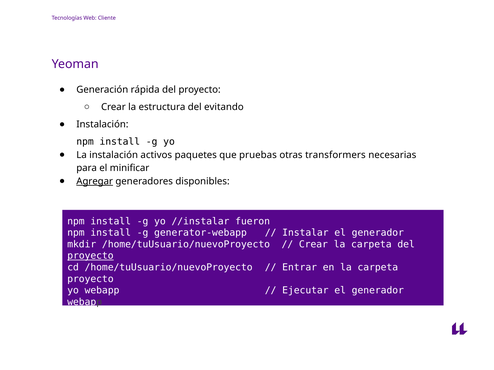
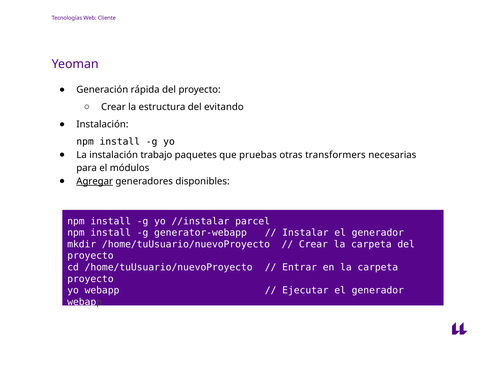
activos: activos -> trabajo
minificar: minificar -> módulos
fueron: fueron -> parcel
proyecto at (90, 256) underline: present -> none
